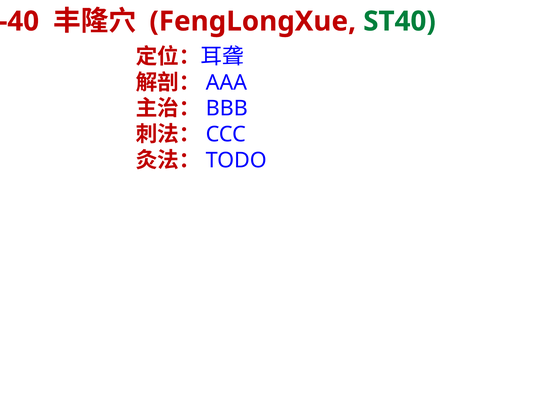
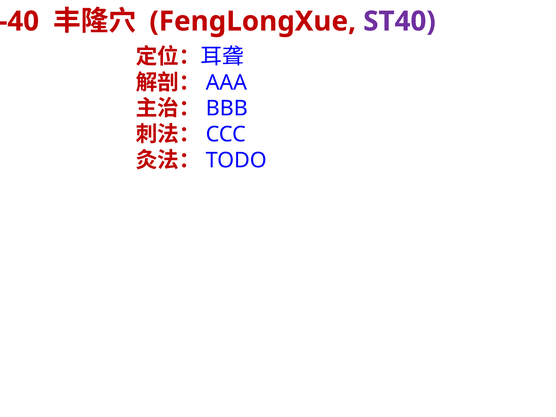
ST40 colour: green -> purple
